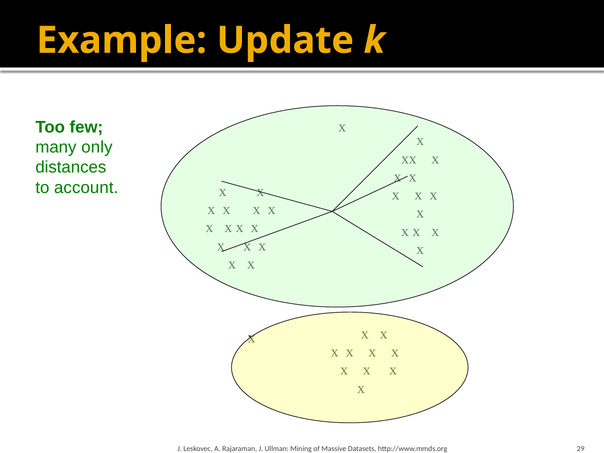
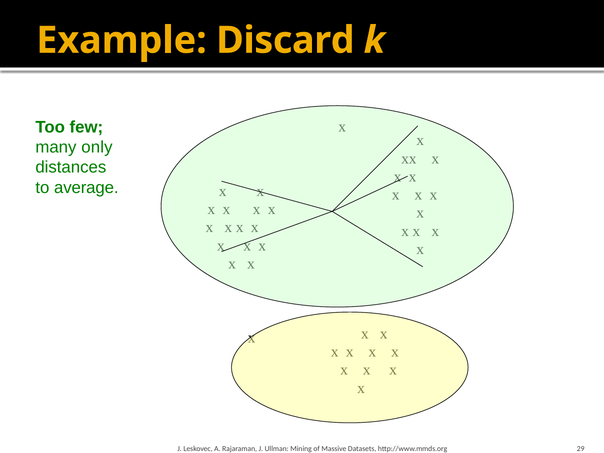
Update: Update -> Discard
account: account -> average
